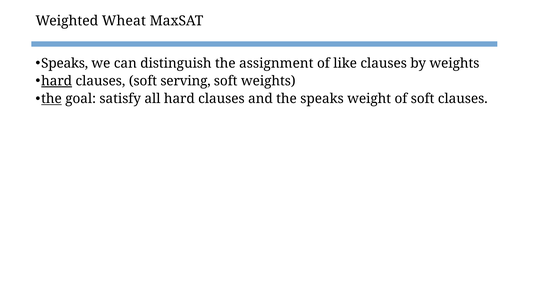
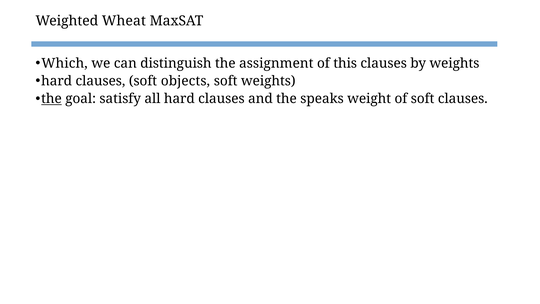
Speaks at (65, 63): Speaks -> Which
like: like -> this
hard at (57, 81) underline: present -> none
serving: serving -> objects
